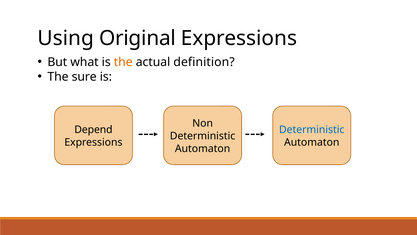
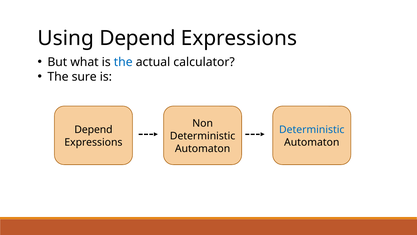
Using Original: Original -> Depend
the at (123, 62) colour: orange -> blue
definition: definition -> calculator
